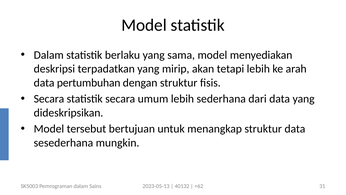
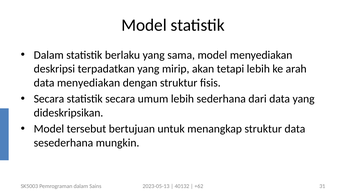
data pertumbuhan: pertumbuhan -> menyediakan
